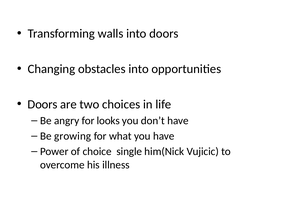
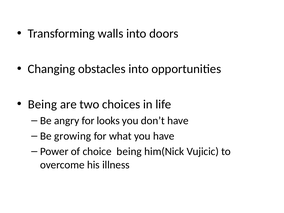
Doors at (43, 104): Doors -> Being
choice single: single -> being
